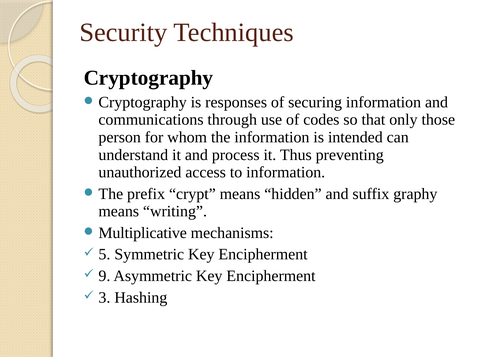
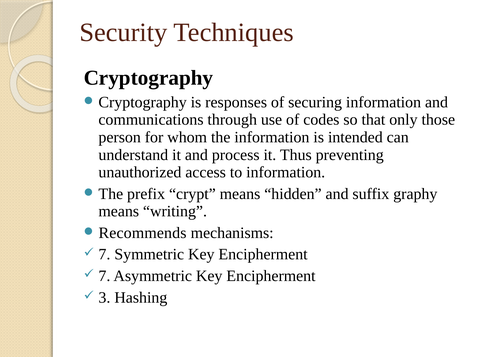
Multiplicative: Multiplicative -> Recommends
5 at (104, 255): 5 -> 7
9 at (104, 277): 9 -> 7
